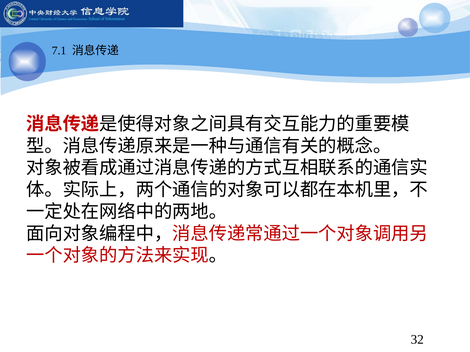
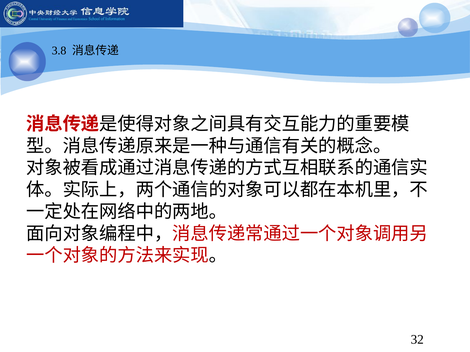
7.1: 7.1 -> 3.8
